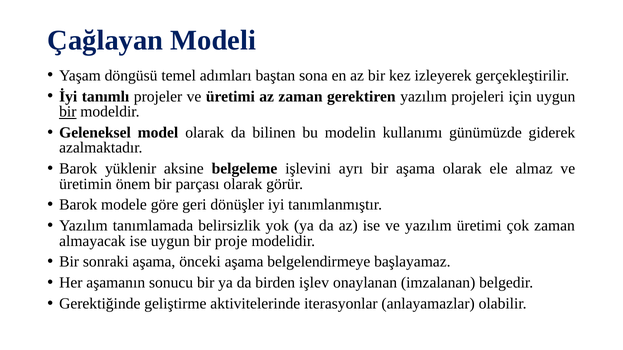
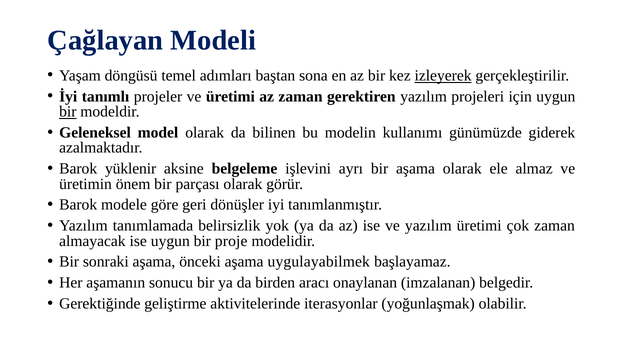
izleyerek underline: none -> present
belgelendirmeye: belgelendirmeye -> uygulayabilmek
işlev: işlev -> aracı
anlayamazlar: anlayamazlar -> yoğunlaşmak
